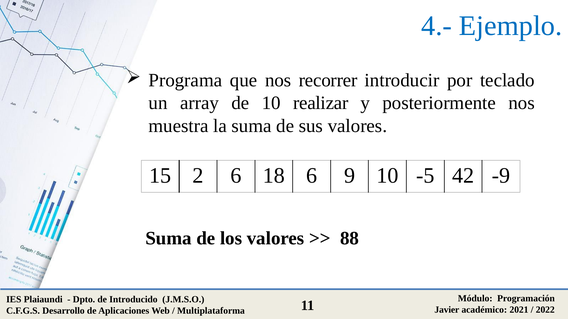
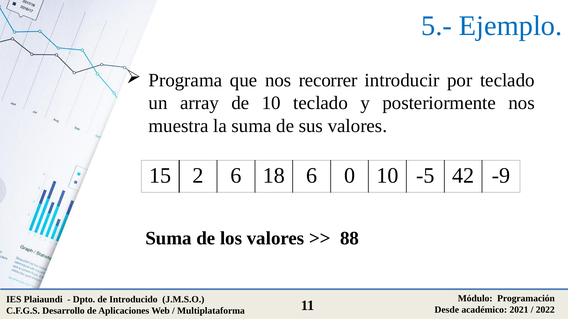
4.-: 4.- -> 5.-
10 realizar: realizar -> teclado
9: 9 -> 0
Javier: Javier -> Desde
